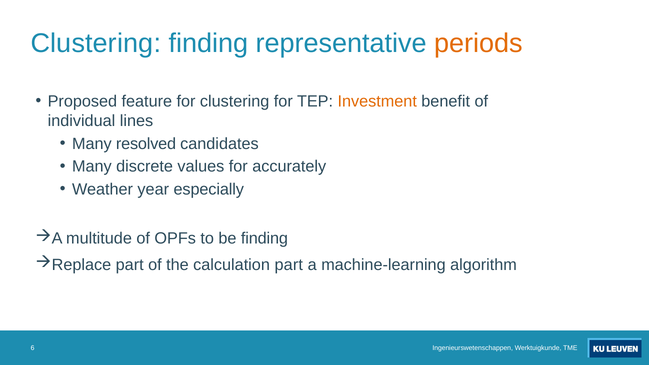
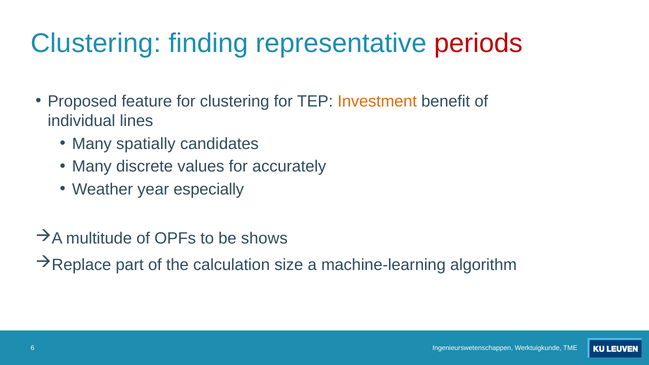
periods colour: orange -> red
resolved: resolved -> spatially
be finding: finding -> shows
calculation part: part -> size
